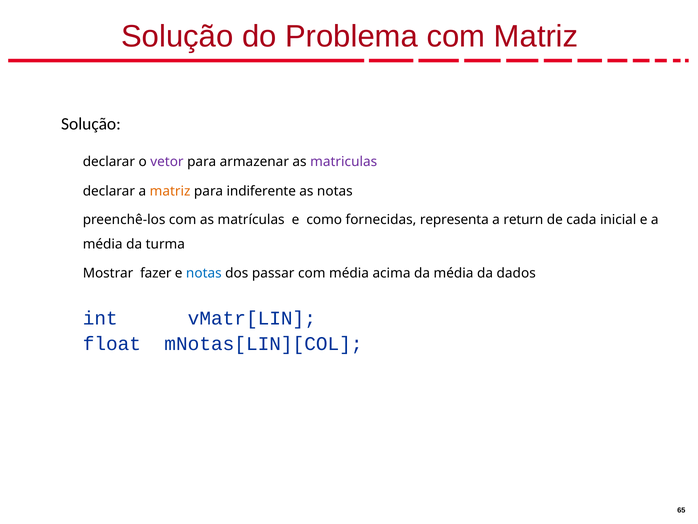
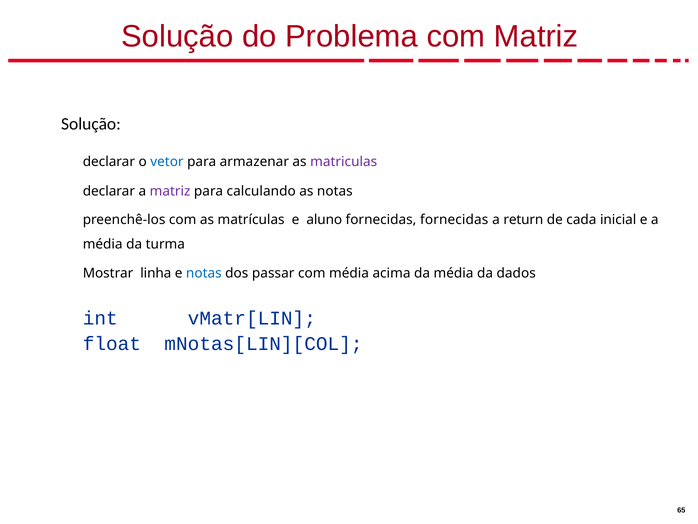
vetor colour: purple -> blue
matriz at (170, 191) colour: orange -> purple
indiferente: indiferente -> calculando
como: como -> aluno
fornecidas representa: representa -> fornecidas
fazer: fazer -> linha
